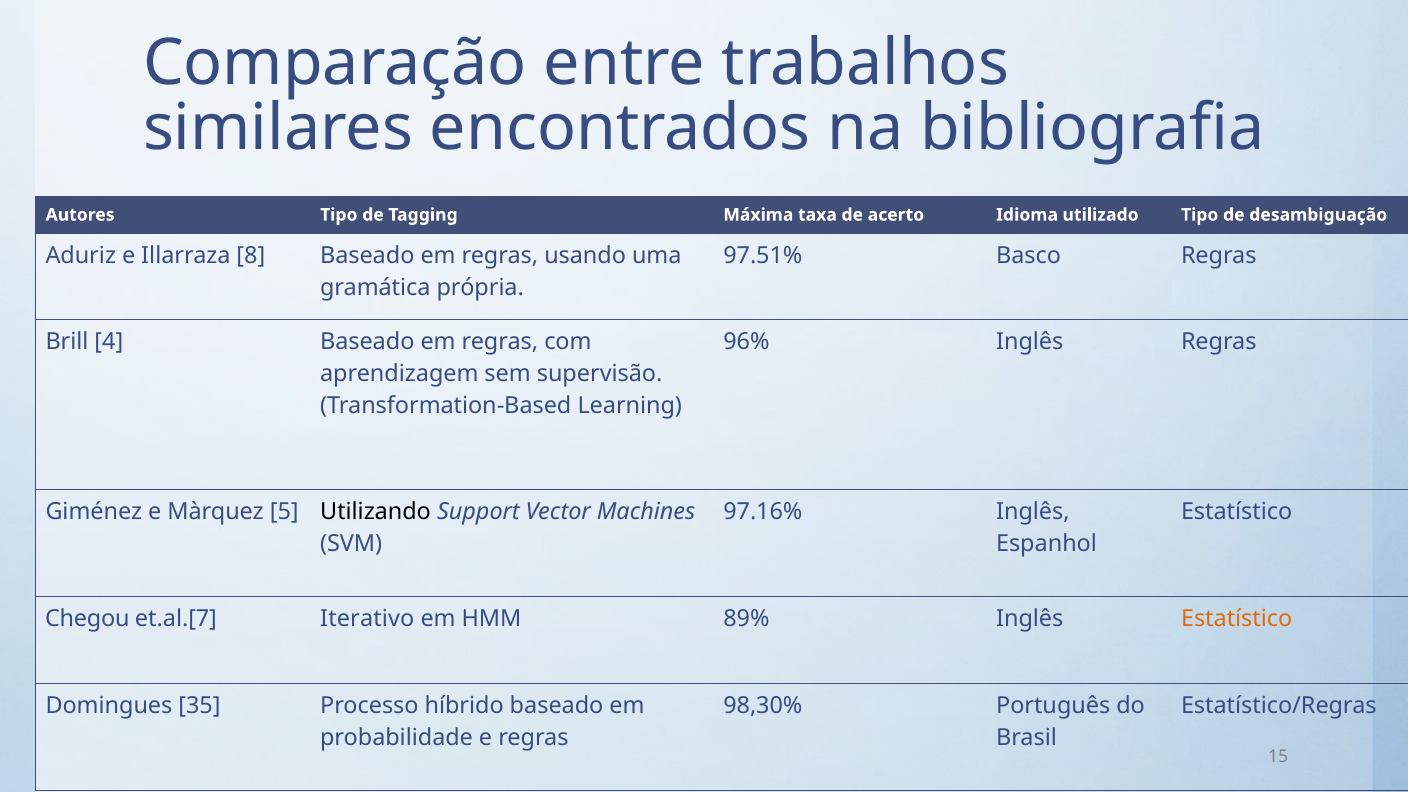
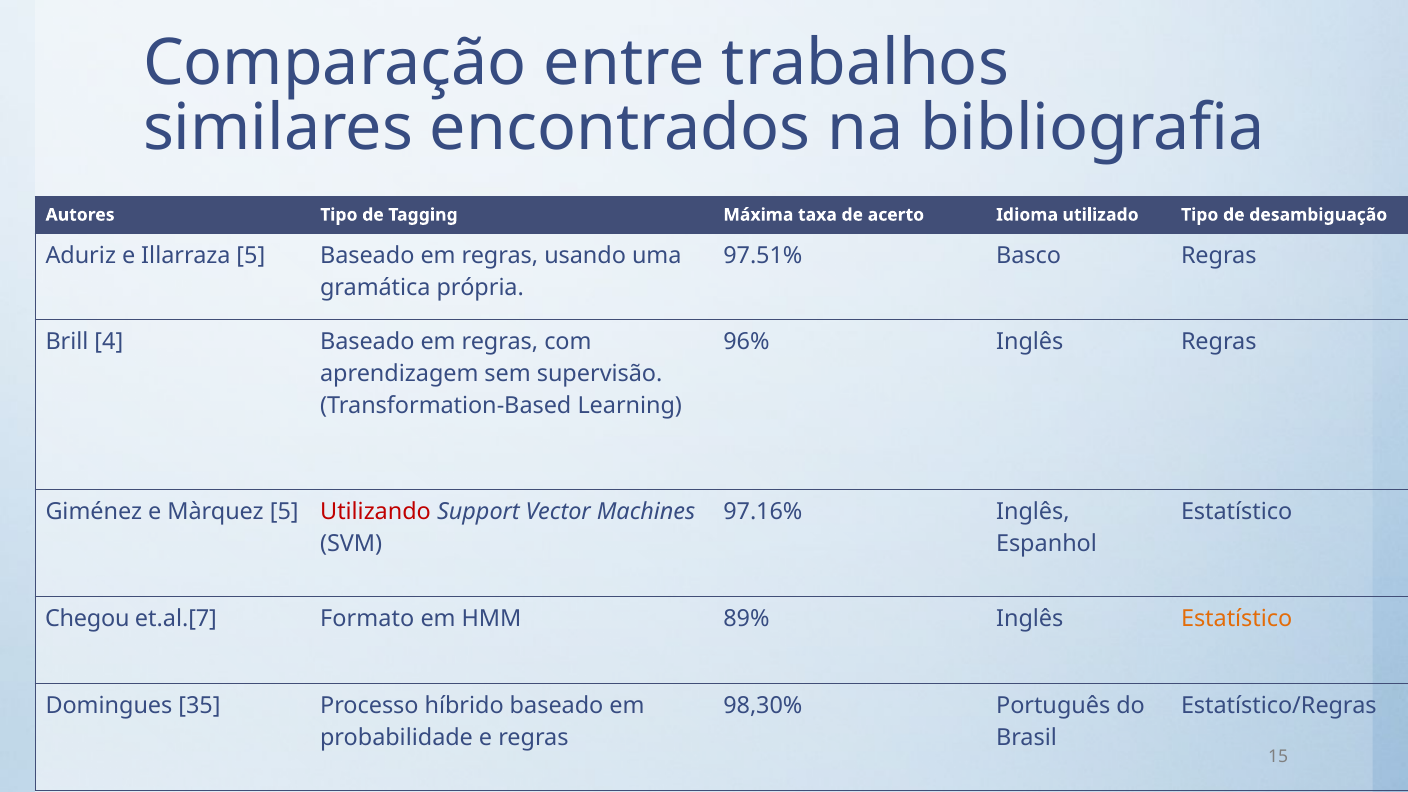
Illarraza 8: 8 -> 5
Utilizando colour: black -> red
Iterativo: Iterativo -> Formato
